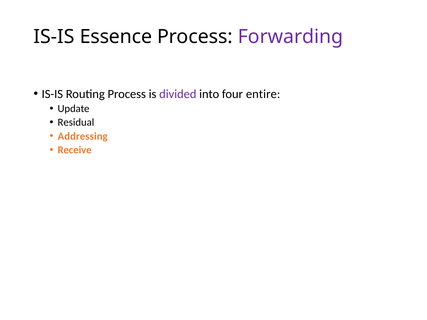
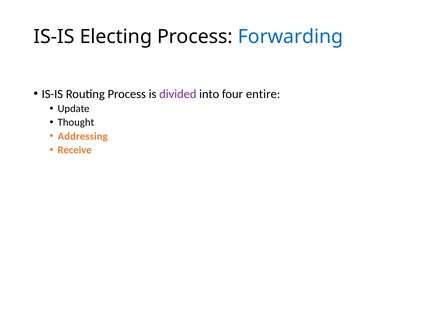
Essence: Essence -> Electing
Forwarding colour: purple -> blue
Residual: Residual -> Thought
